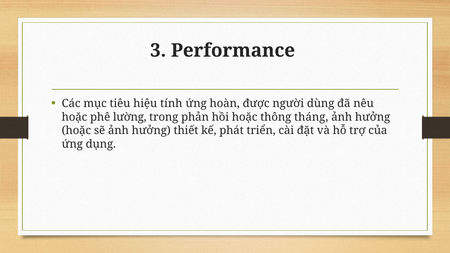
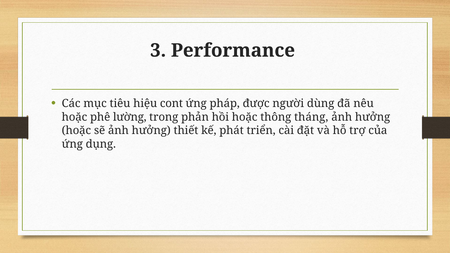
tính: tính -> cont
hoàn: hoàn -> pháp
